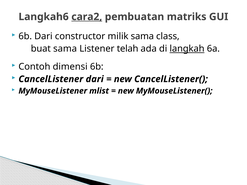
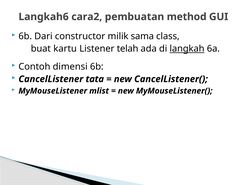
cara2 underline: present -> none
matriks: matriks -> method
buat sama: sama -> kartu
CancelListener dari: dari -> tata
